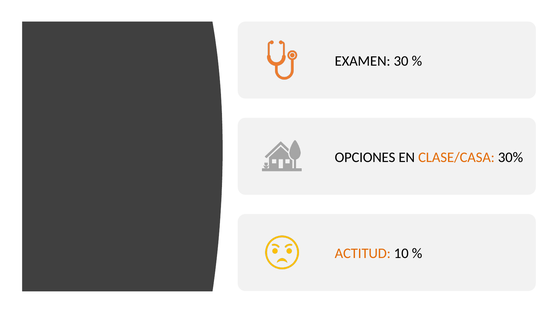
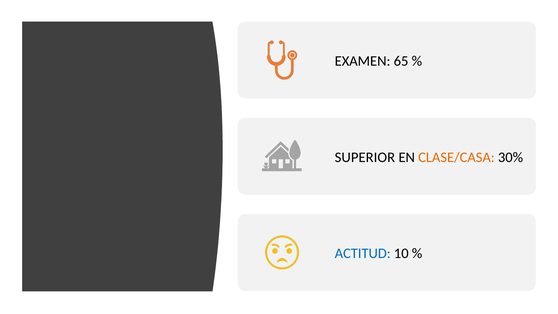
30: 30 -> 65
OPCIONES: OPCIONES -> SUPERIOR
ACTITUD colour: orange -> blue
